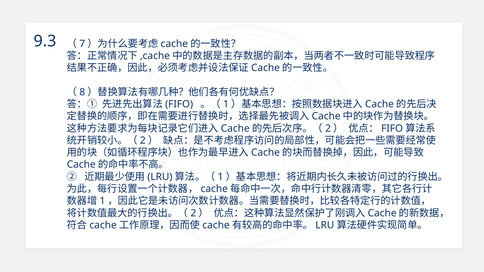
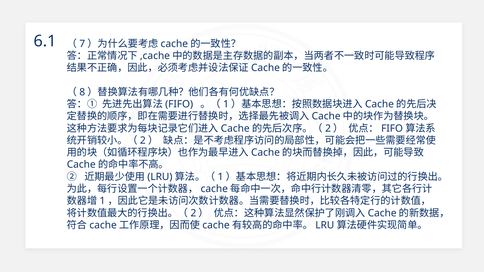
9.3: 9.3 -> 6.1
